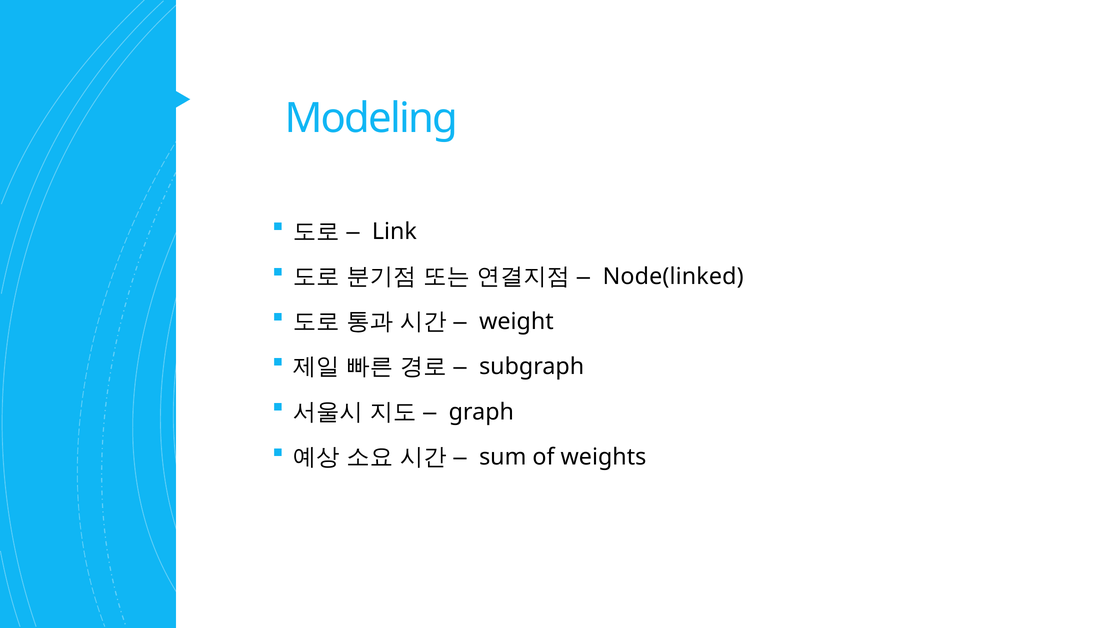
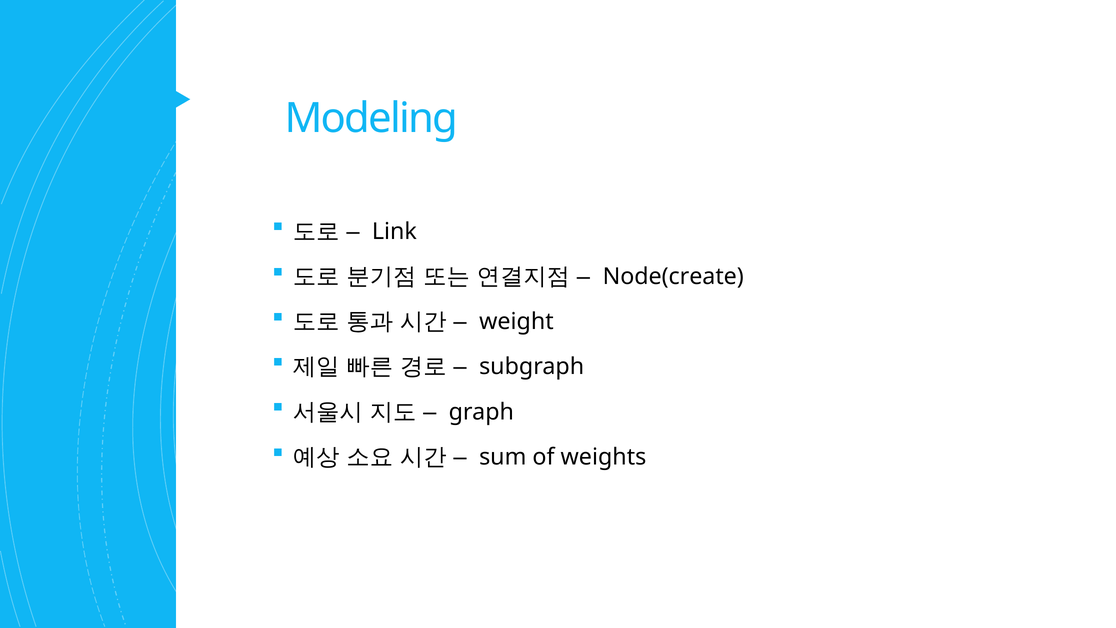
Node(linked: Node(linked -> Node(create
